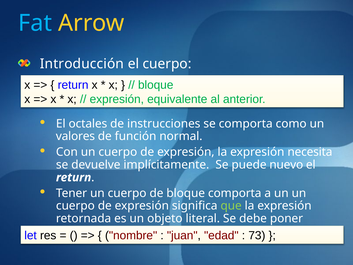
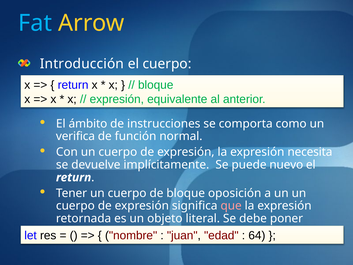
octales: octales -> ámbito
valores: valores -> verifica
bloque comporta: comporta -> oposición
que colour: light green -> pink
73: 73 -> 64
